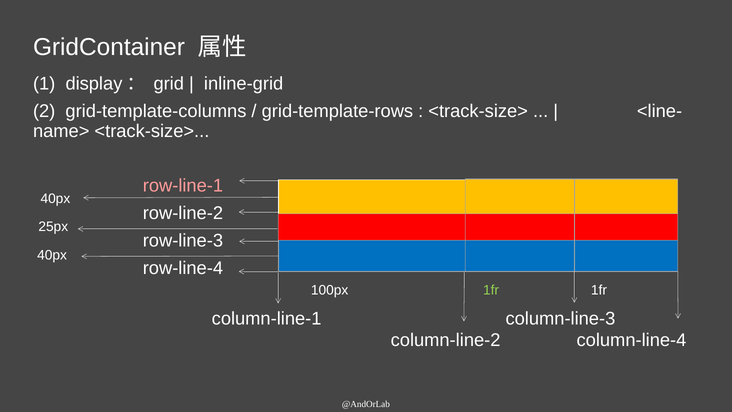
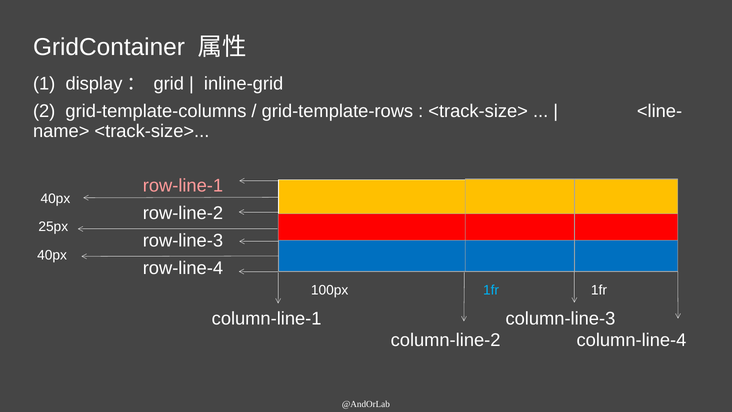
1fr at (491, 290) colour: light green -> light blue
